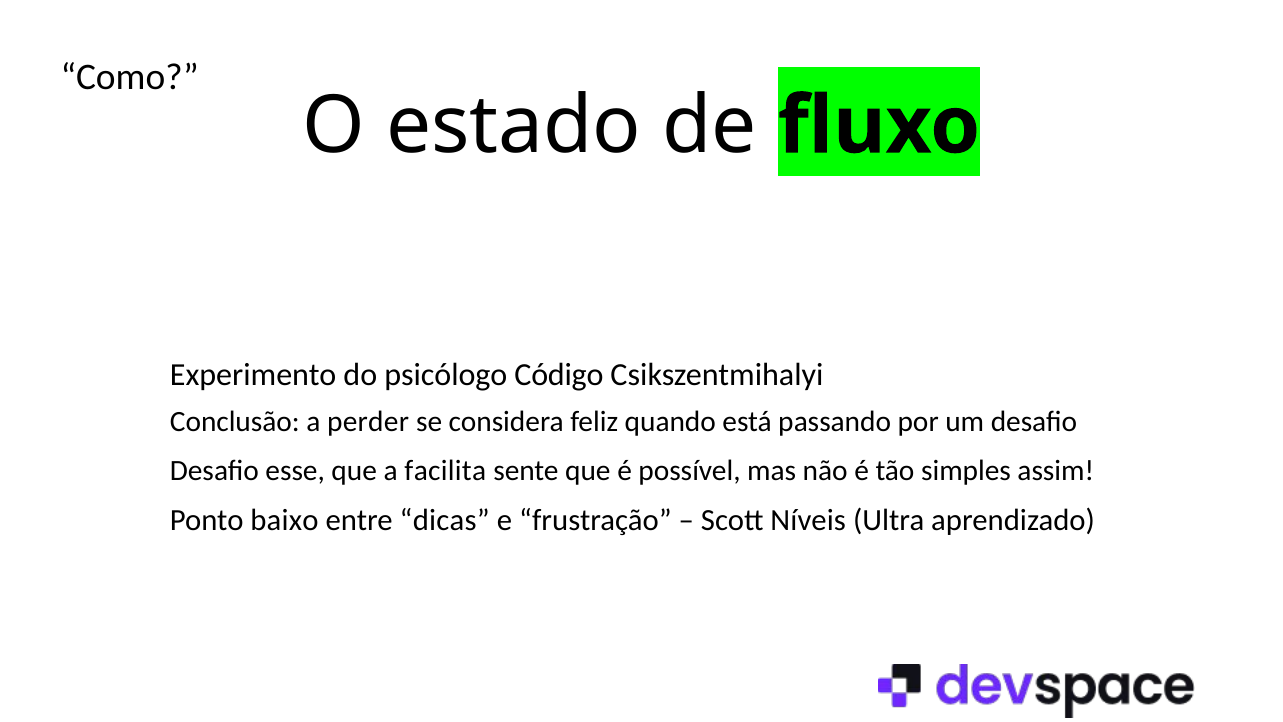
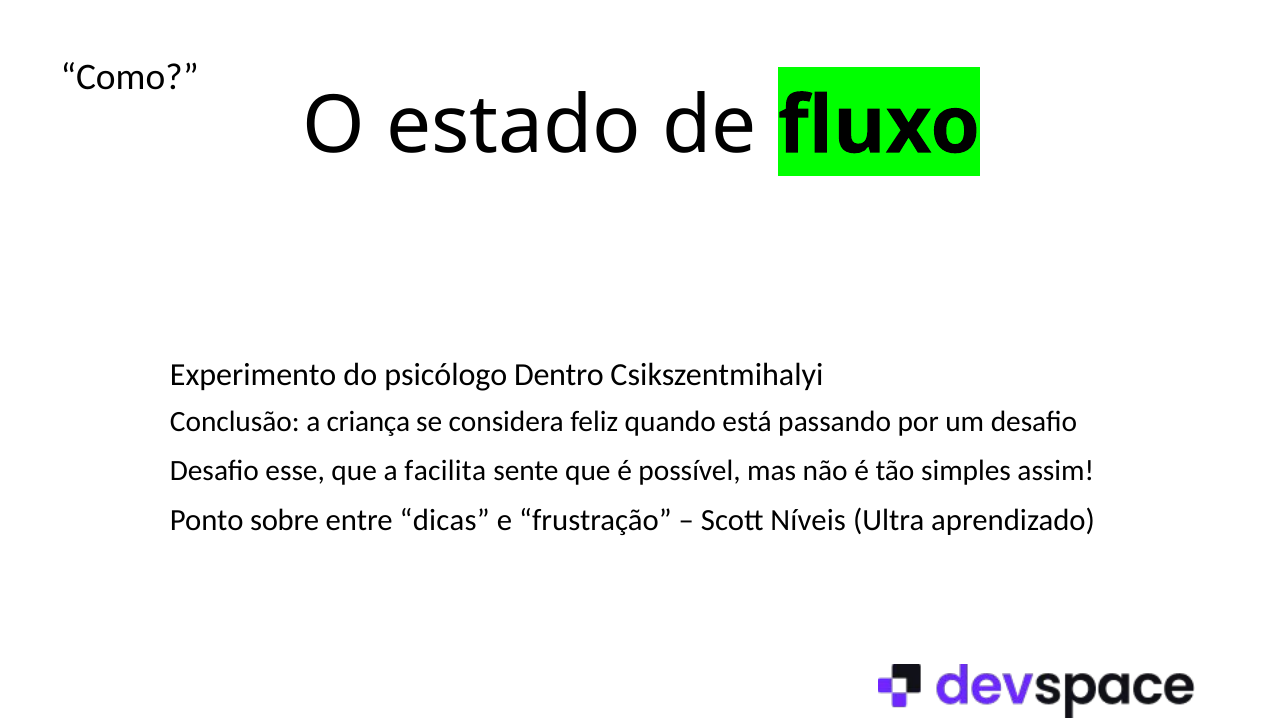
Código: Código -> Dentro
perder: perder -> criança
baixo: baixo -> sobre
